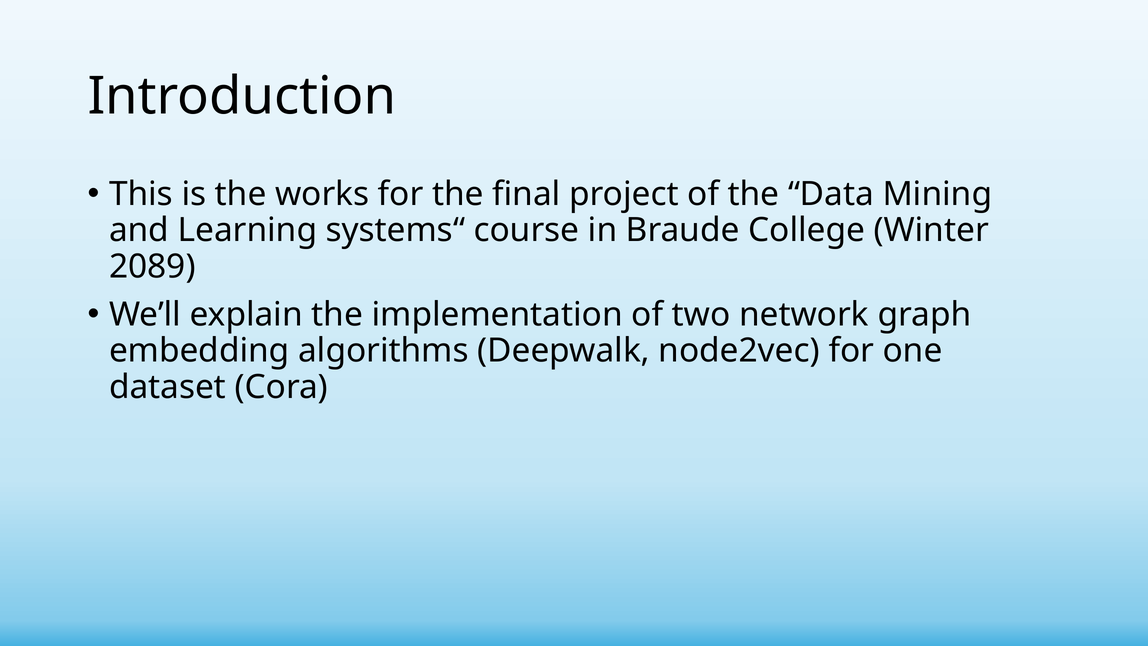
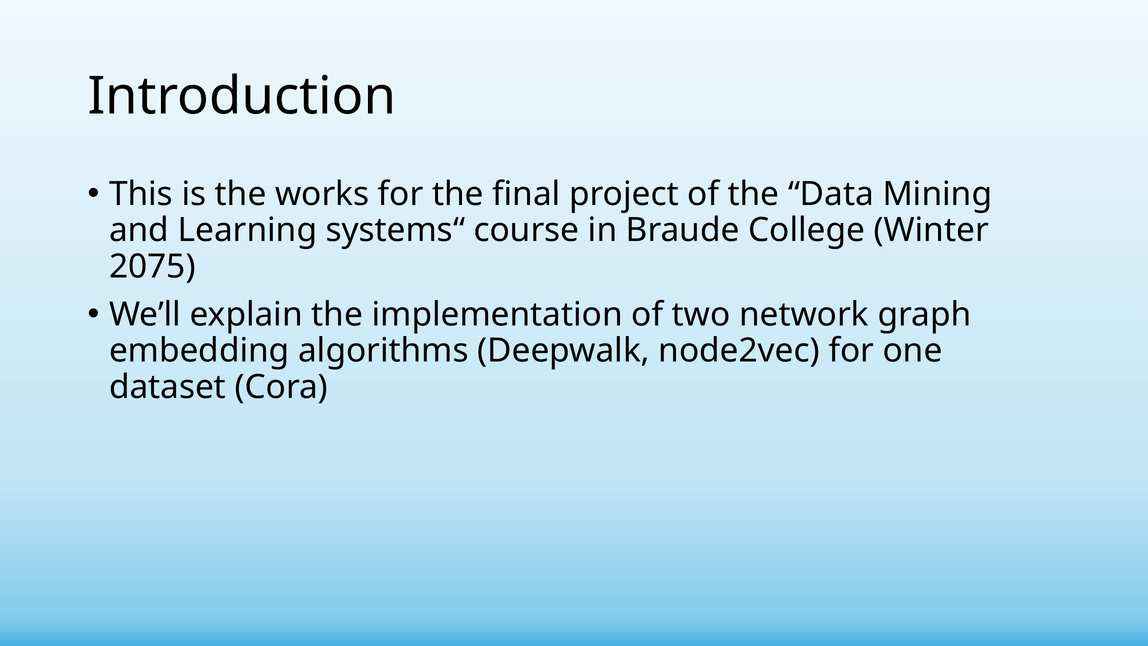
2089: 2089 -> 2075
